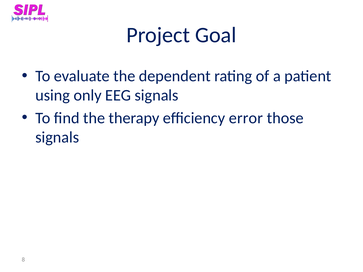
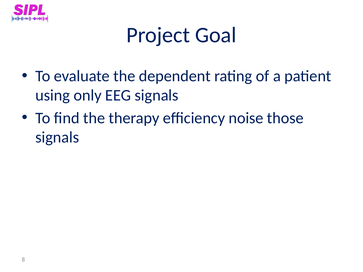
error: error -> noise
